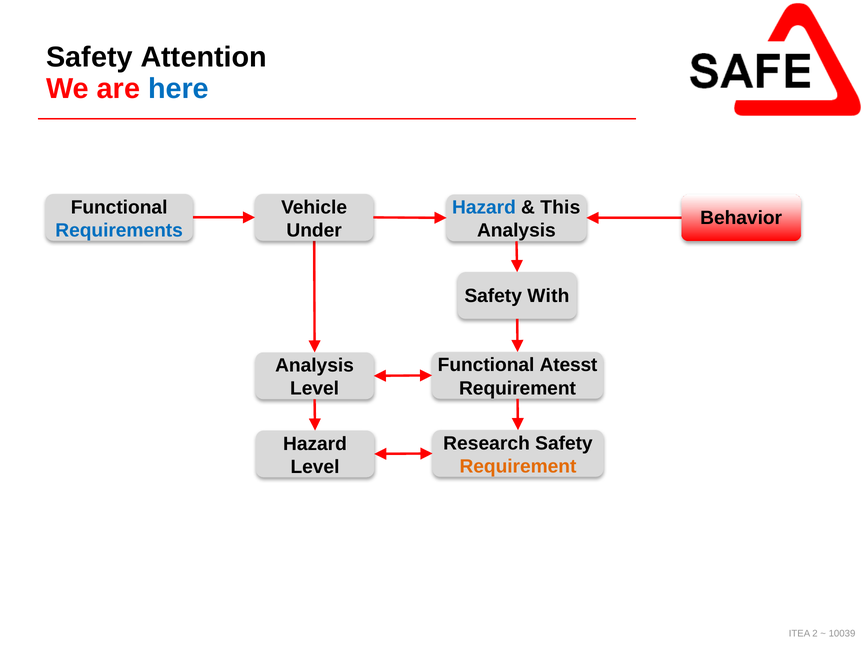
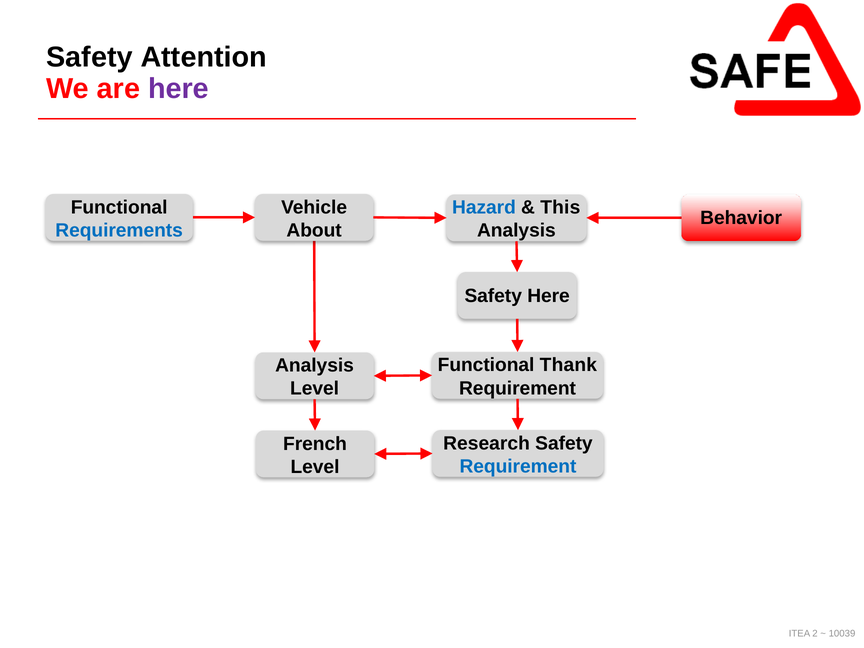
here at (179, 89) colour: blue -> purple
Under: Under -> About
Safety With: With -> Here
Atesst: Atesst -> Thank
Hazard at (315, 444): Hazard -> French
Requirement at (518, 466) colour: orange -> blue
